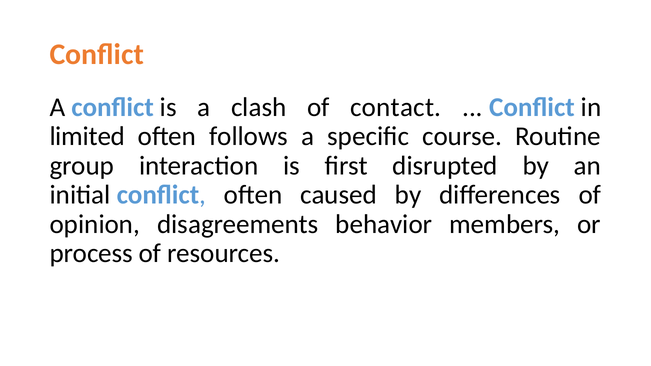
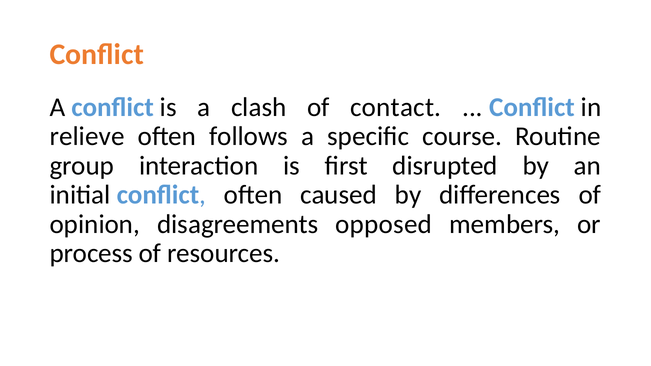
limited: limited -> relieve
behavior: behavior -> opposed
